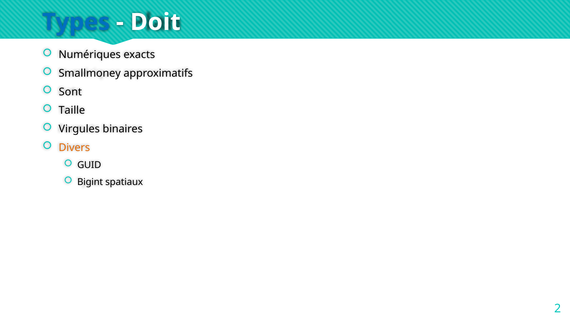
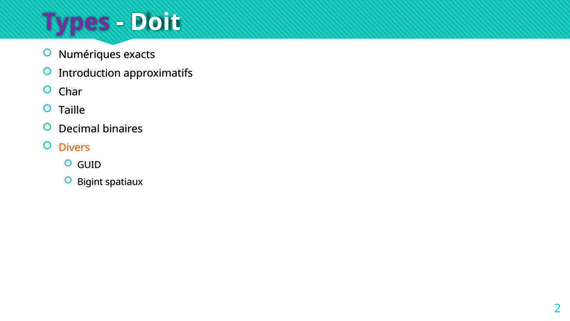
Types colour: blue -> purple
Smallmoney: Smallmoney -> Introduction
Sont: Sont -> Char
Virgules: Virgules -> Decimal
